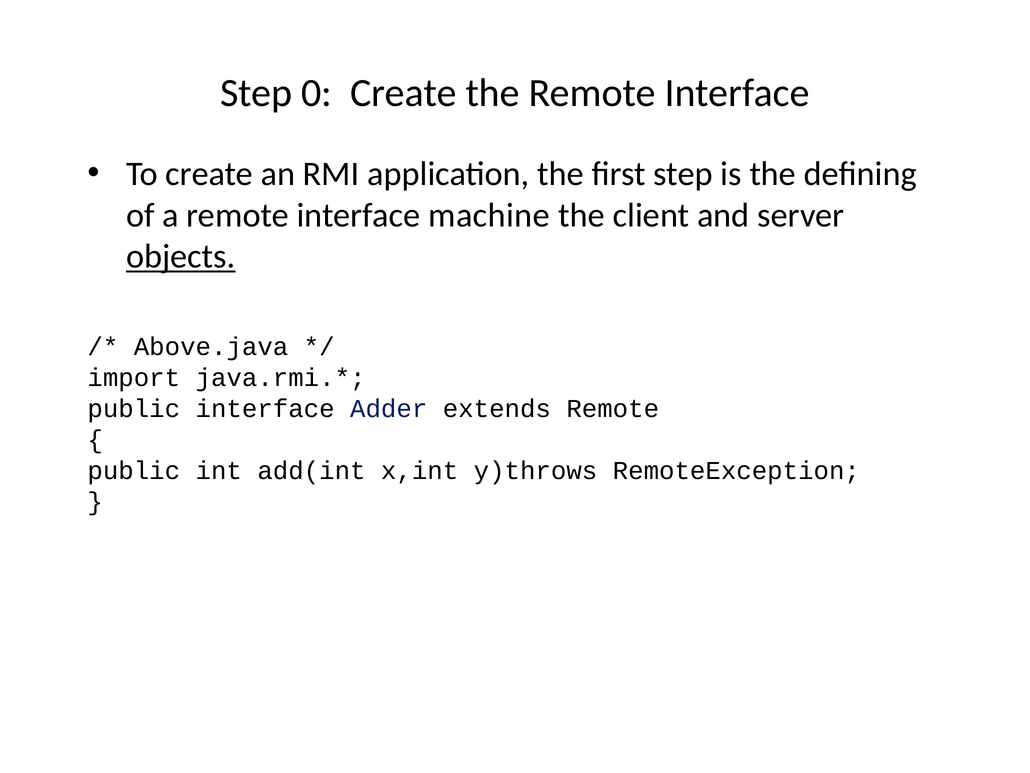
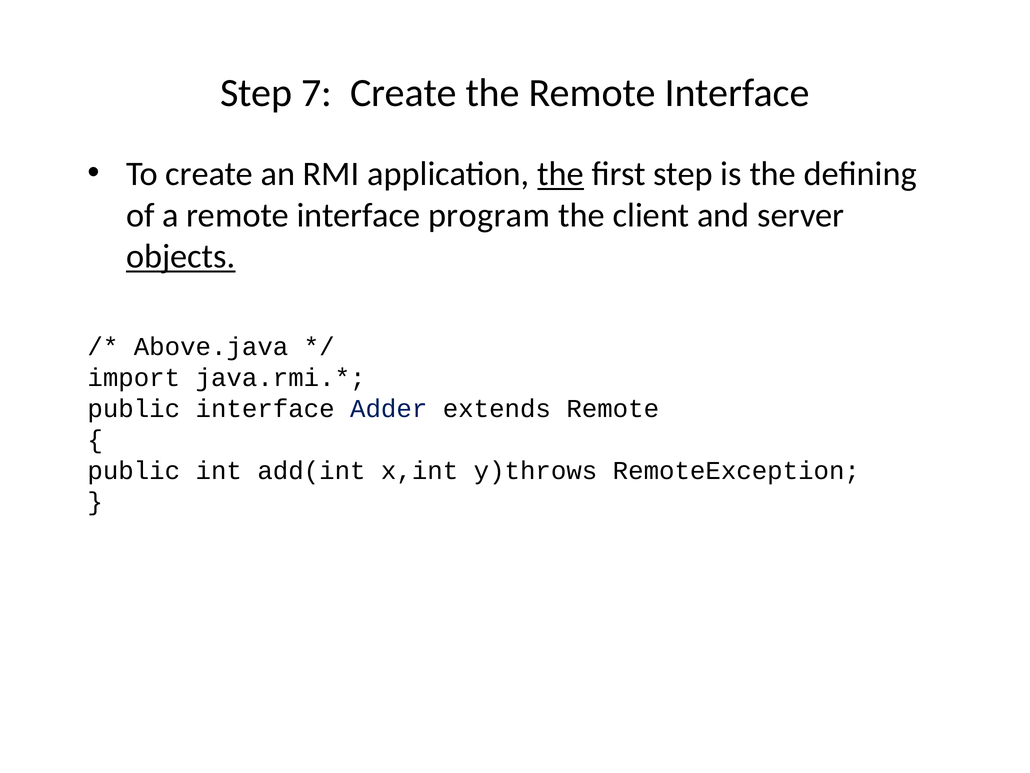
0: 0 -> 7
the at (561, 174) underline: none -> present
machine: machine -> program
